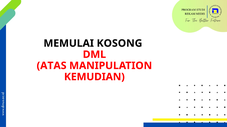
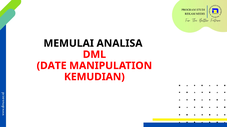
KOSONG: KOSONG -> ANALISA
ATAS: ATAS -> DATE
